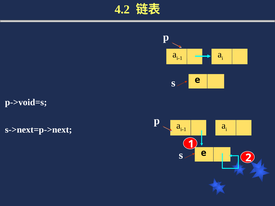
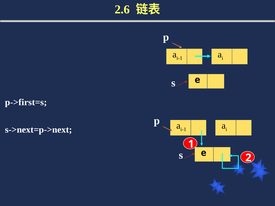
4.2: 4.2 -> 2.6
p->void=s: p->void=s -> p->first=s
